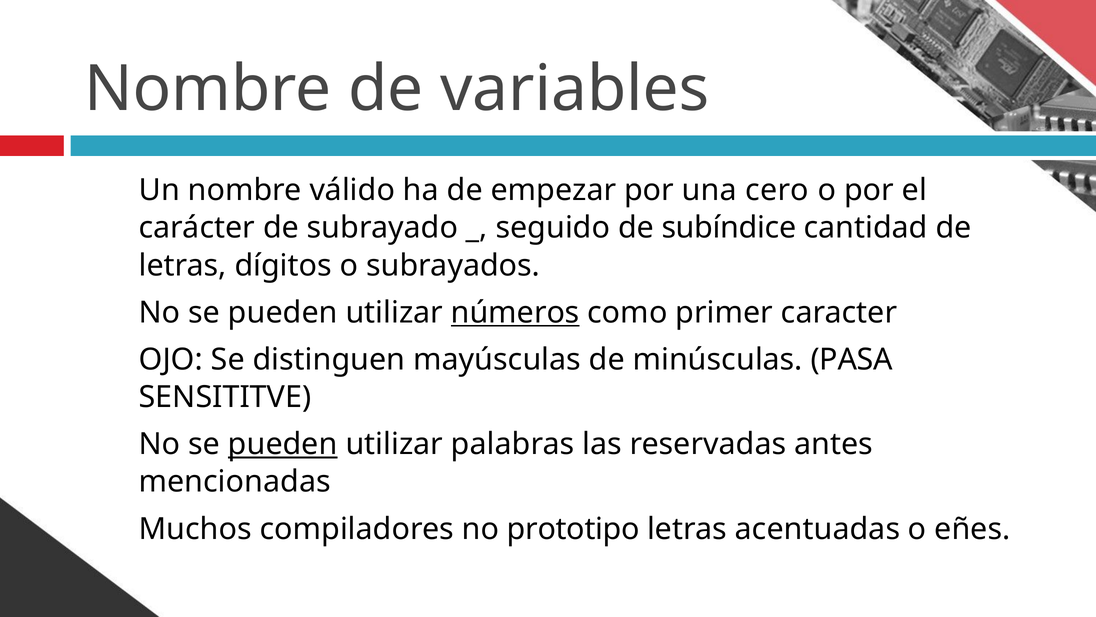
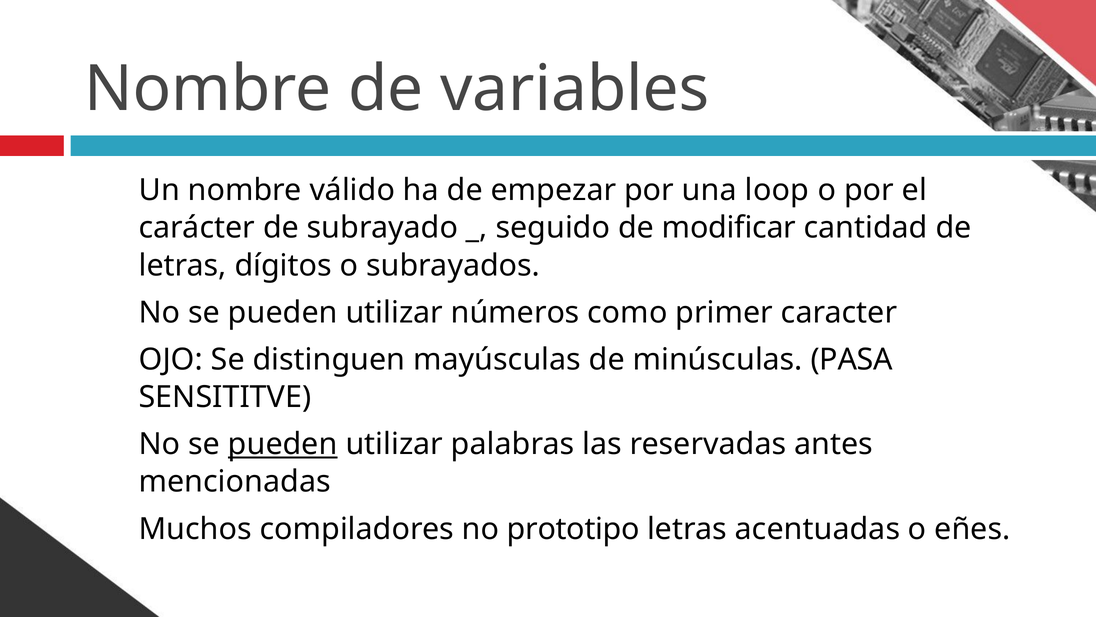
cero: cero -> loop
subíndice: subíndice -> modificar
números underline: present -> none
